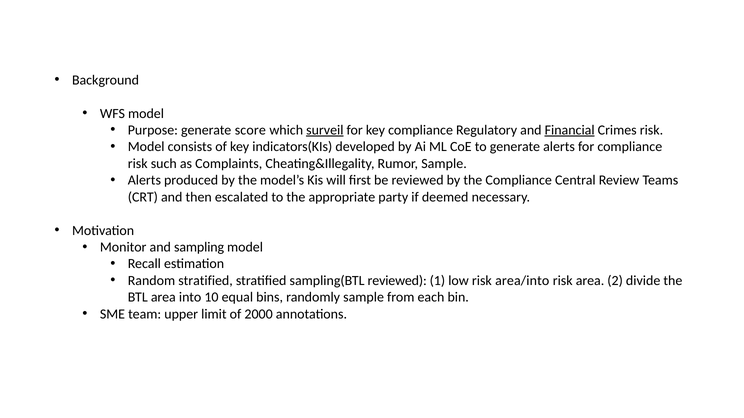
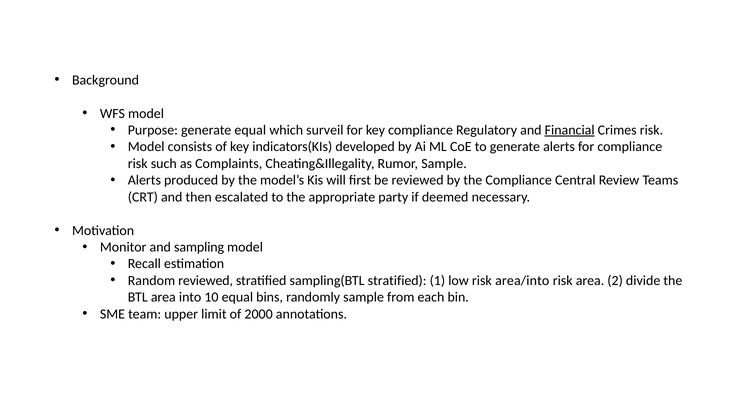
generate score: score -> equal
surveil underline: present -> none
Random stratified: stratified -> reviewed
sampling(BTL reviewed: reviewed -> stratified
